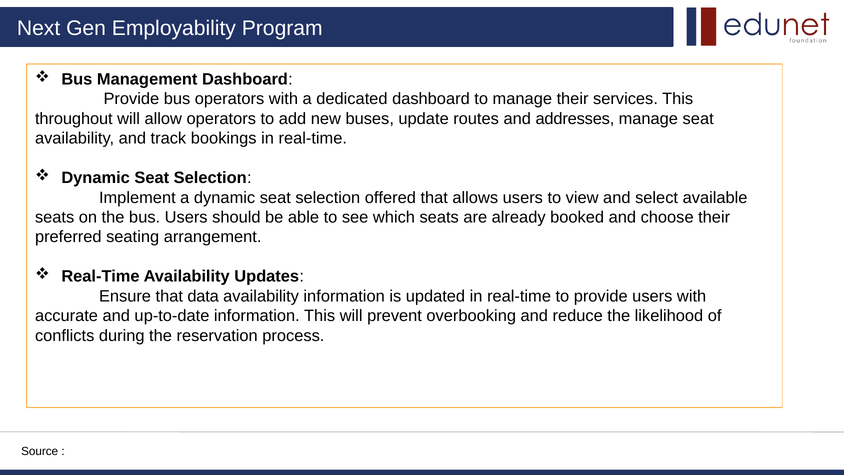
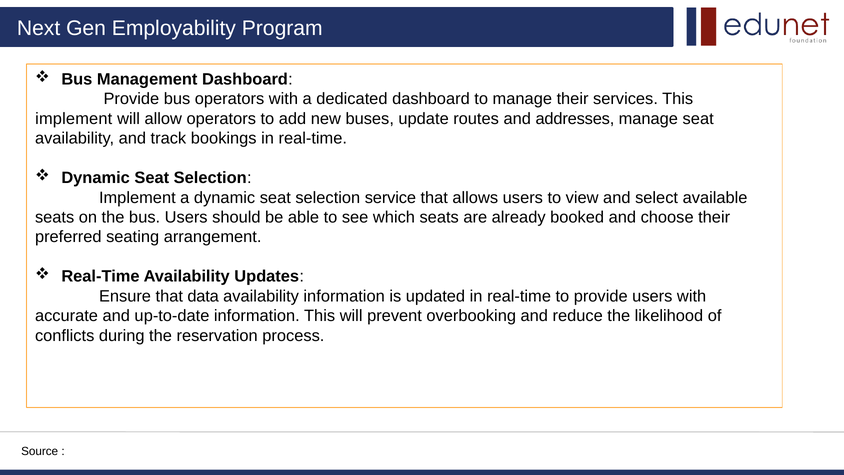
throughout at (74, 119): throughout -> implement
offered: offered -> service
